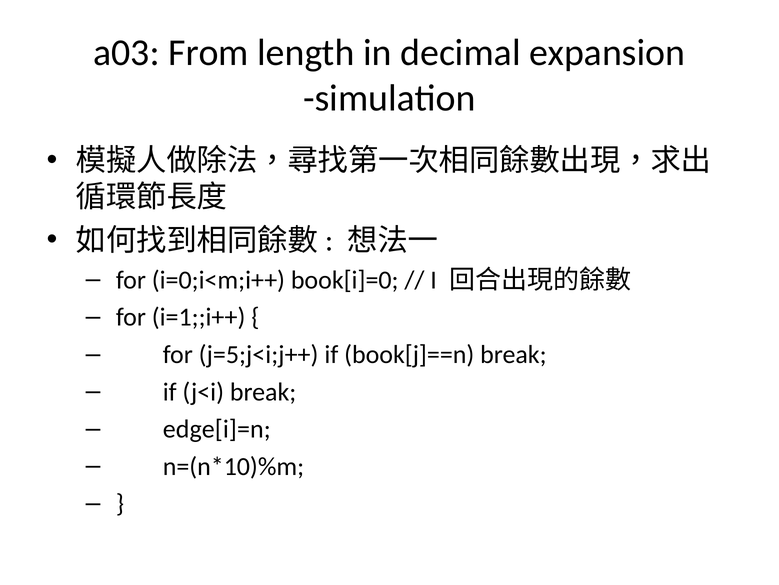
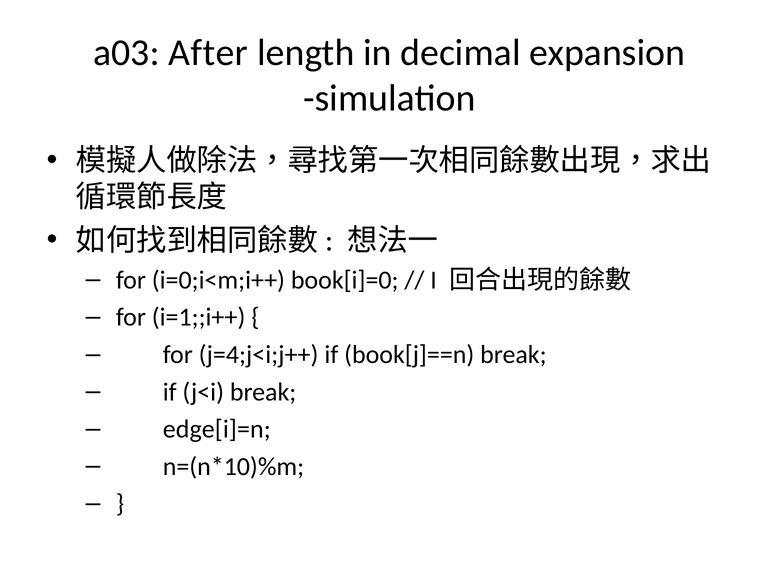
From: From -> After
j=5;j<i;j++: j=5;j<i;j++ -> j=4;j<i;j++
